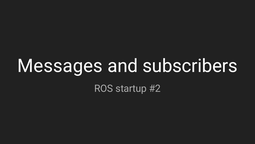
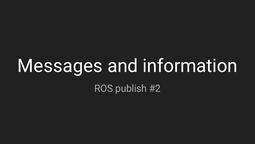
subscribers: subscribers -> information
startup: startup -> publish
